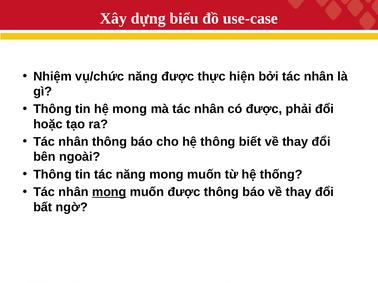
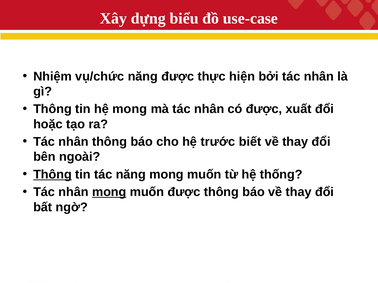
phải: phải -> xuất
hệ thông: thông -> trước
Thông at (53, 175) underline: none -> present
